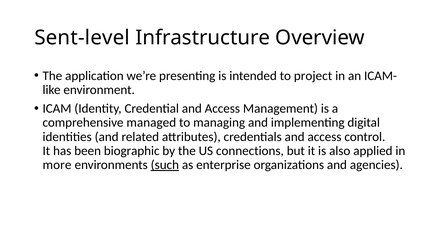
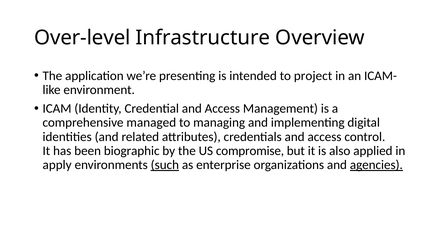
Sent-level: Sent-level -> Over-level
connections: connections -> compromise
more: more -> apply
agencies underline: none -> present
